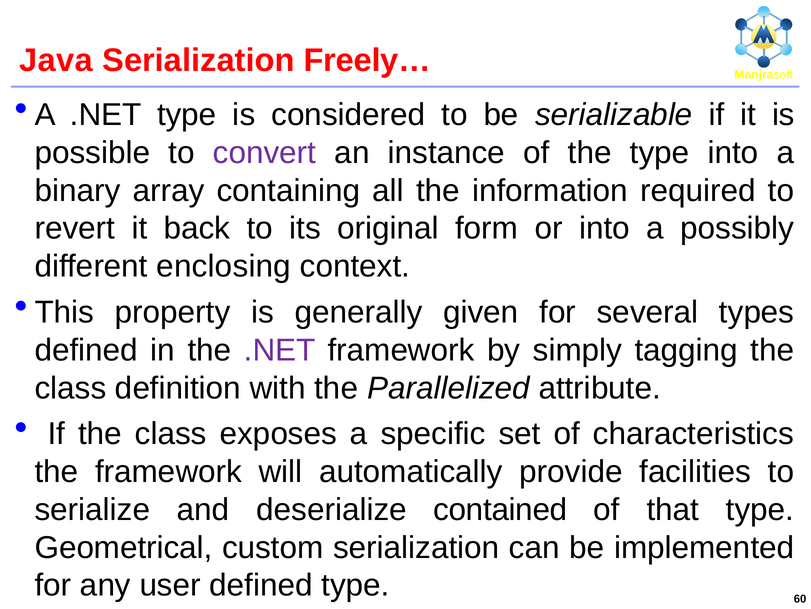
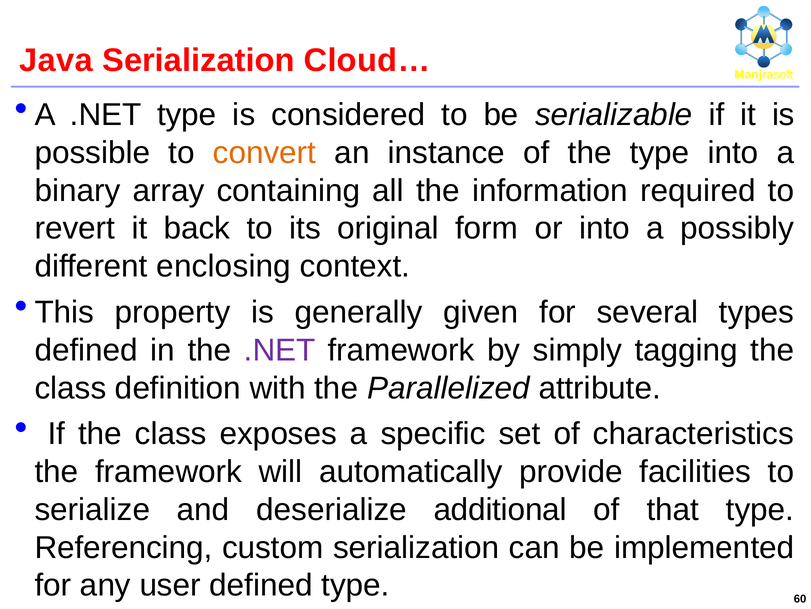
Freely…: Freely… -> Cloud…
convert colour: purple -> orange
contained: contained -> additional
Geometrical: Geometrical -> Referencing
